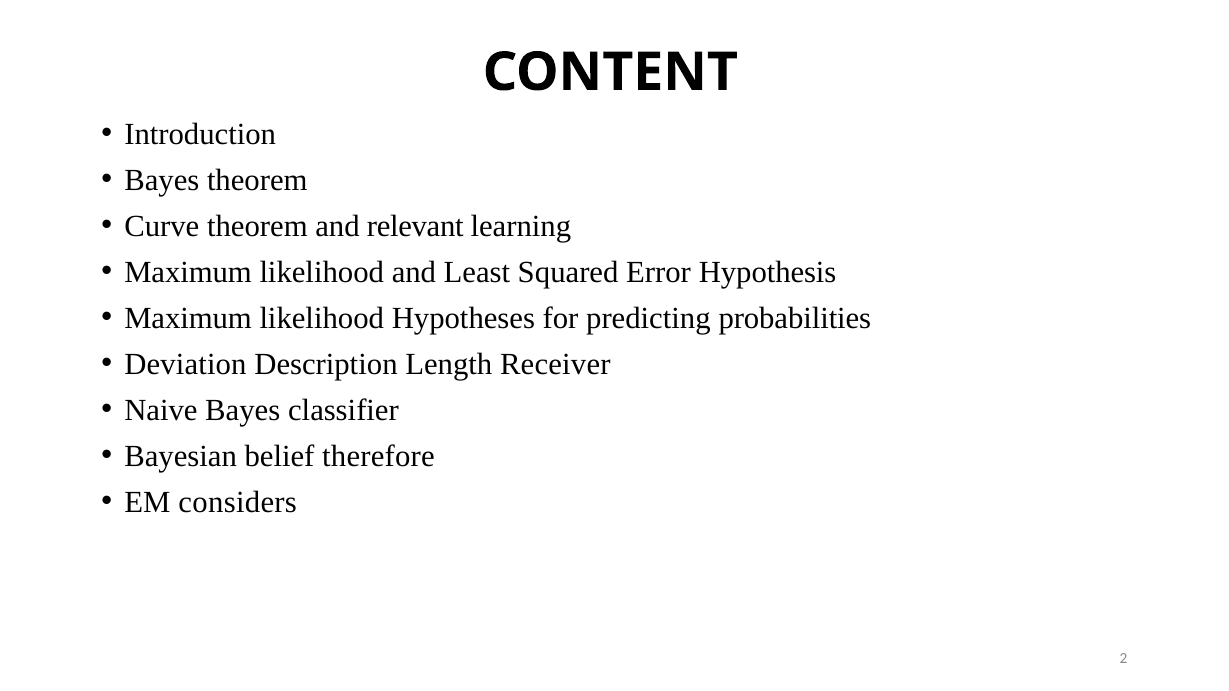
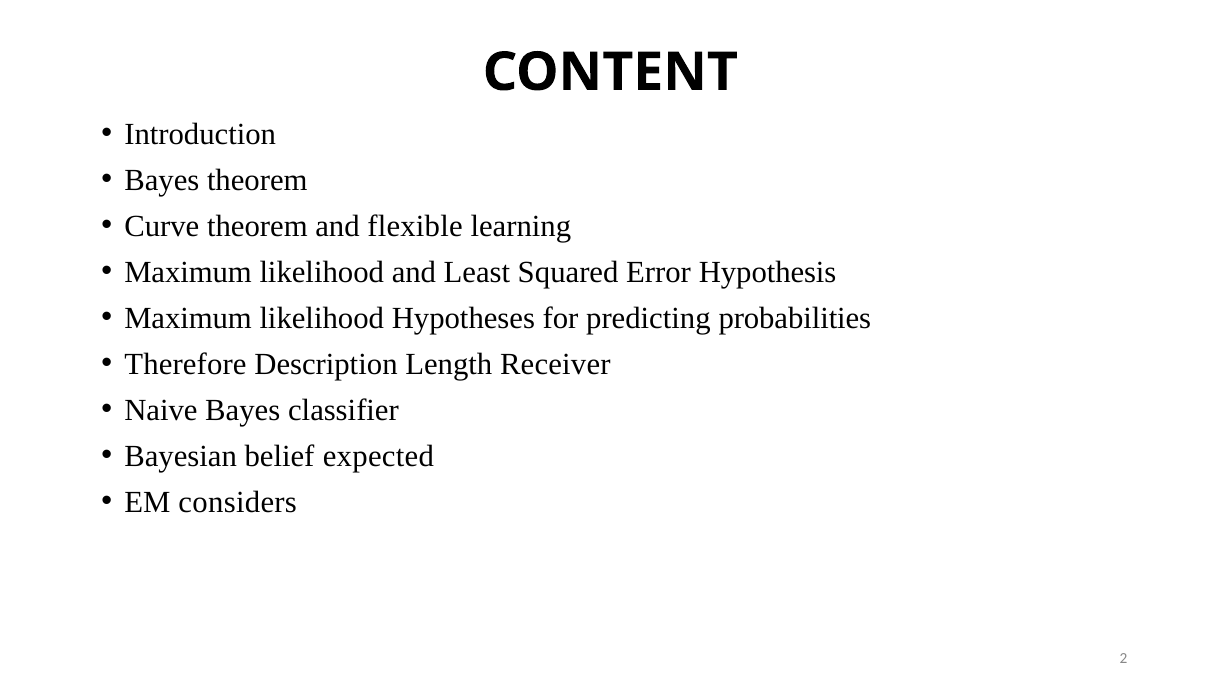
relevant: relevant -> flexible
Deviation: Deviation -> Therefore
therefore: therefore -> expected
